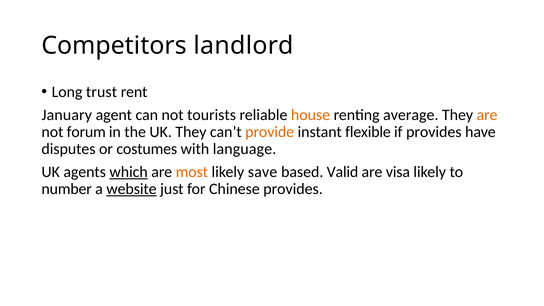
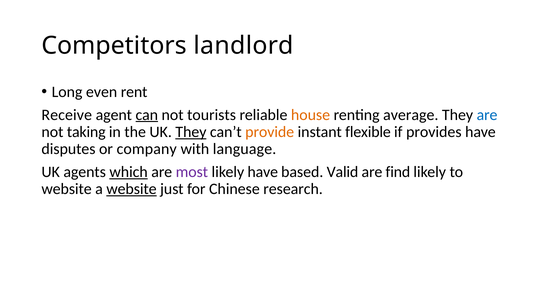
trust: trust -> even
January: January -> Receive
can underline: none -> present
are at (487, 115) colour: orange -> blue
forum: forum -> taking
They at (191, 132) underline: none -> present
costumes: costumes -> company
most colour: orange -> purple
likely save: save -> have
visa: visa -> find
number at (67, 189): number -> website
Chinese provides: provides -> research
